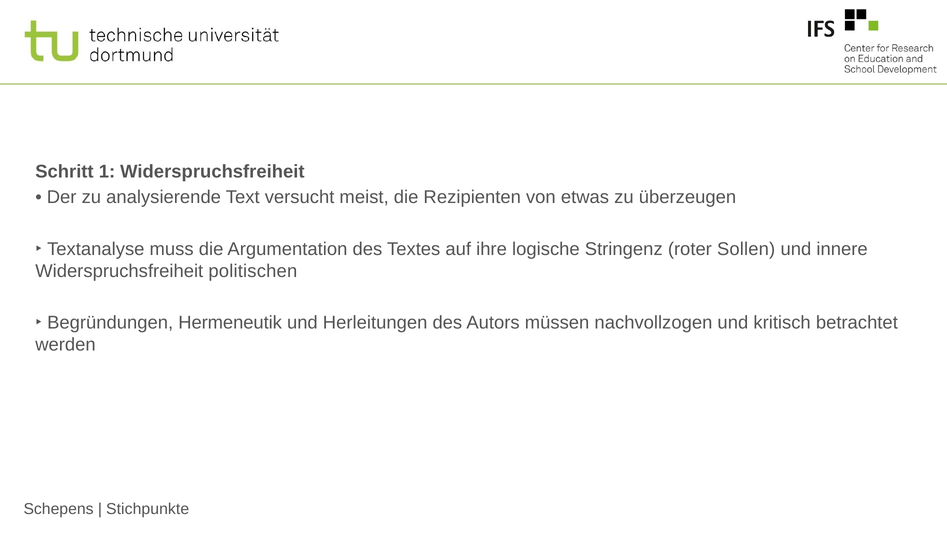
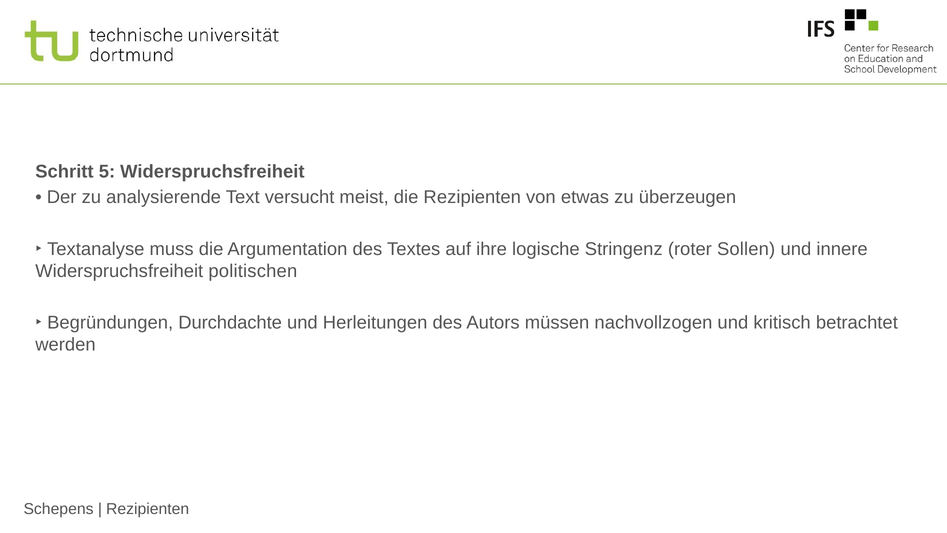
1: 1 -> 5
Hermeneutik: Hermeneutik -> Durchdachte
Stichpunkte at (148, 509): Stichpunkte -> Rezipienten
